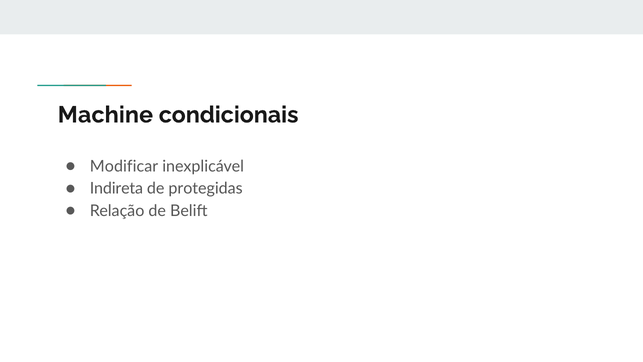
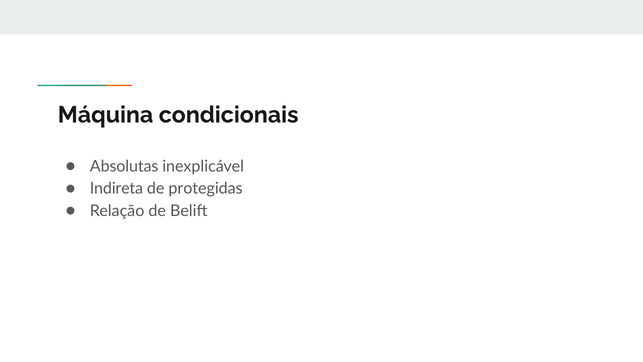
Machine: Machine -> Máquina
Modificar: Modificar -> Absolutas
